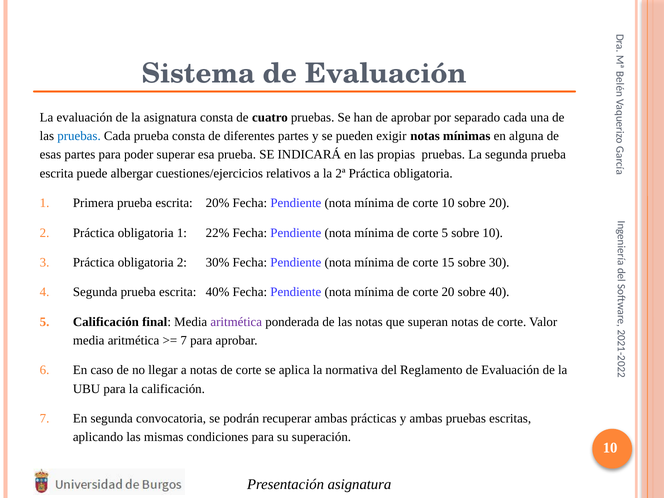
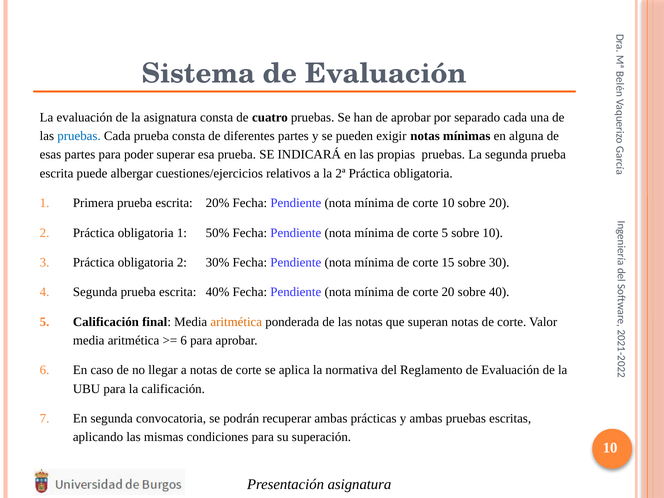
22%: 22% -> 50%
aritmética at (236, 322) colour: purple -> orange
7 at (184, 340): 7 -> 6
